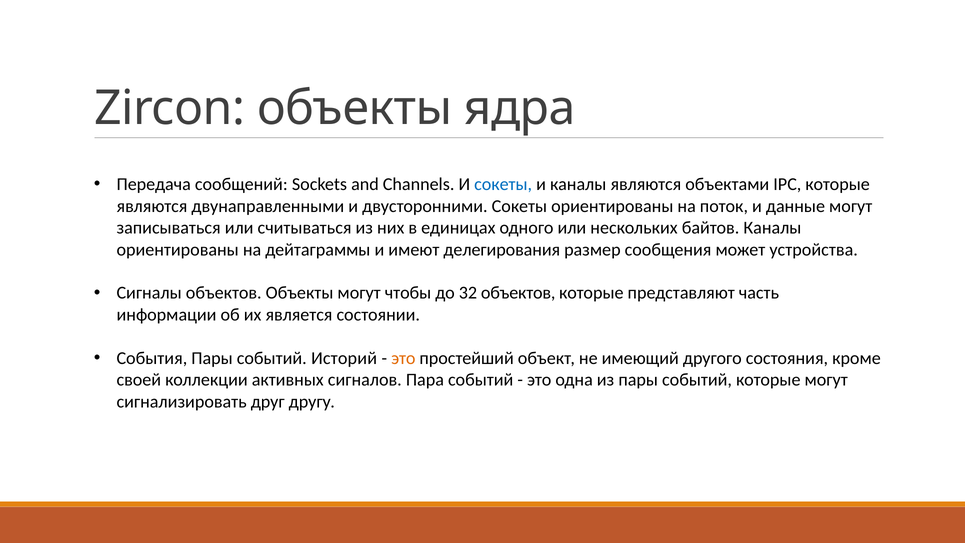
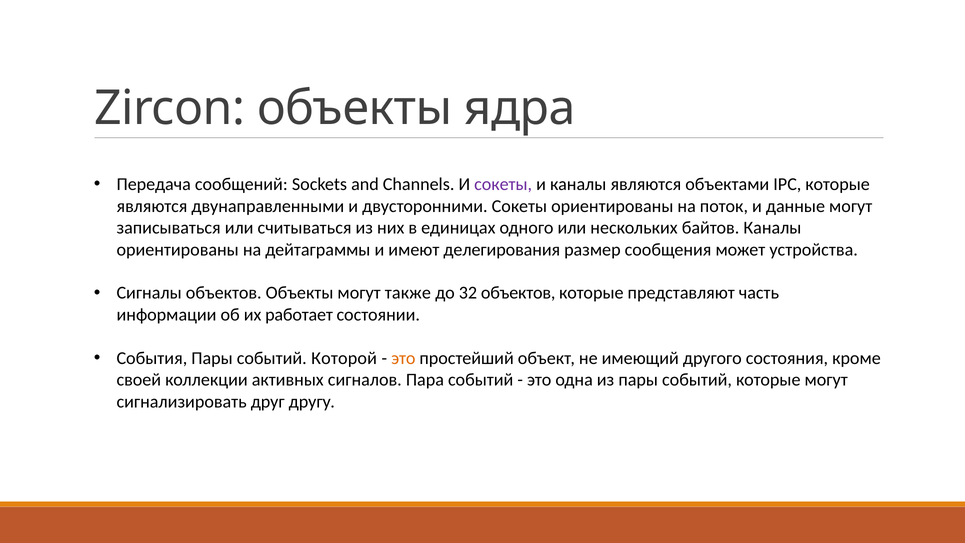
сокеты at (503, 184) colour: blue -> purple
чтобы: чтобы -> также
является: является -> работает
Историй: Историй -> Которой
